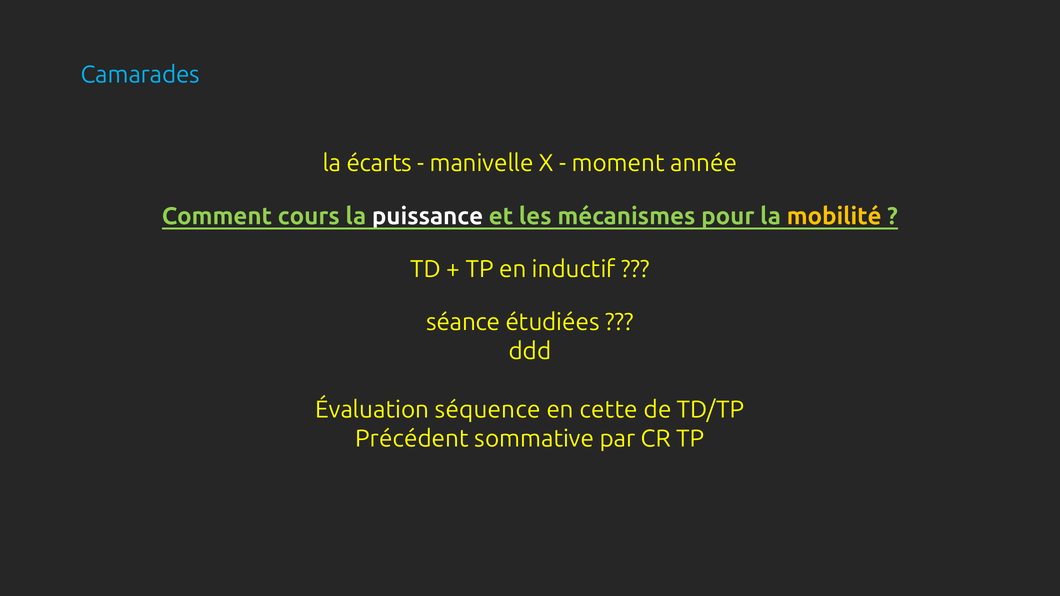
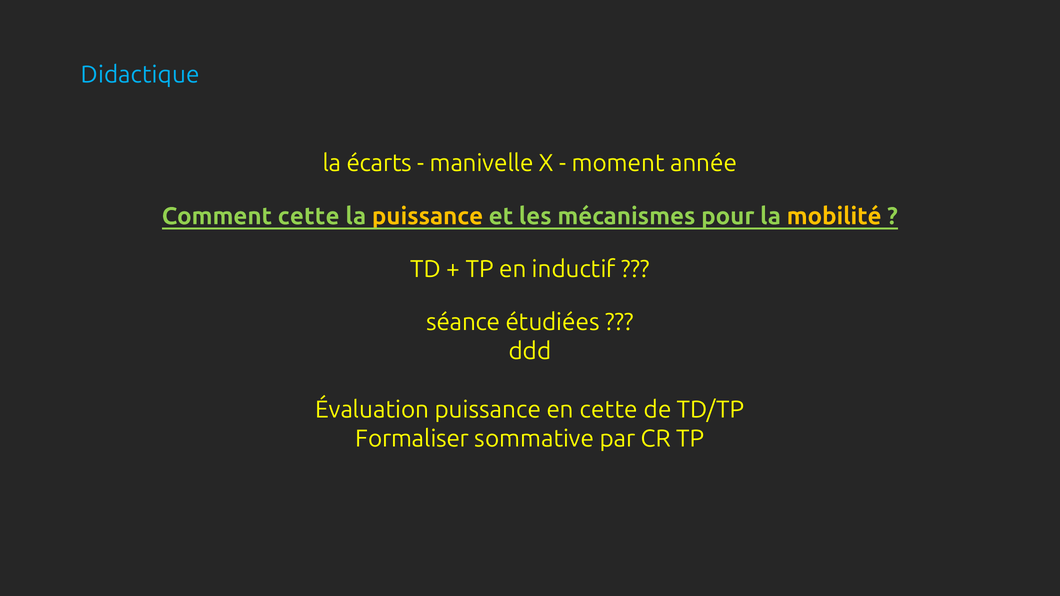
Camarades: Camarades -> Didactique
Comment cours: cours -> cette
puissance at (427, 216) colour: white -> yellow
Évaluation séquence: séquence -> puissance
Précédent: Précédent -> Formaliser
